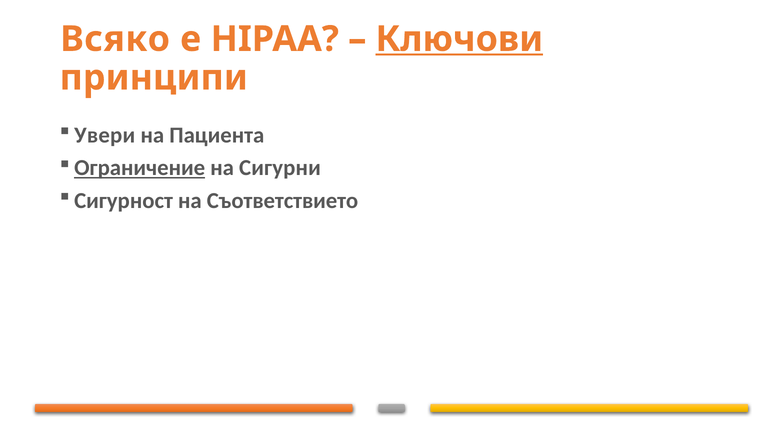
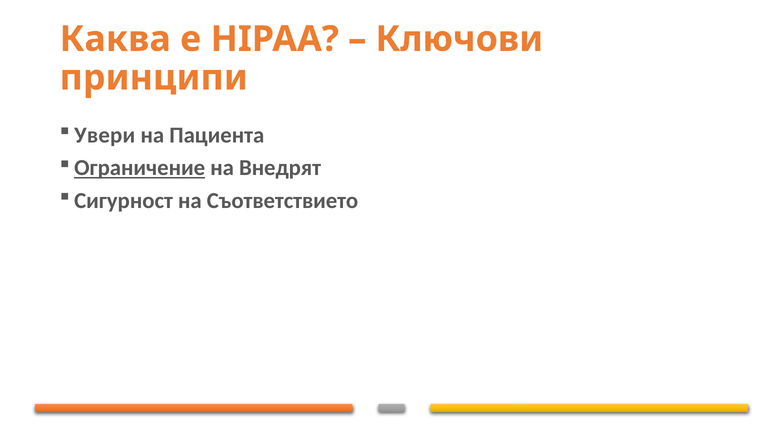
Всяко: Всяко -> Каква
Ключови underline: present -> none
Сигурни: Сигурни -> Внедрят
